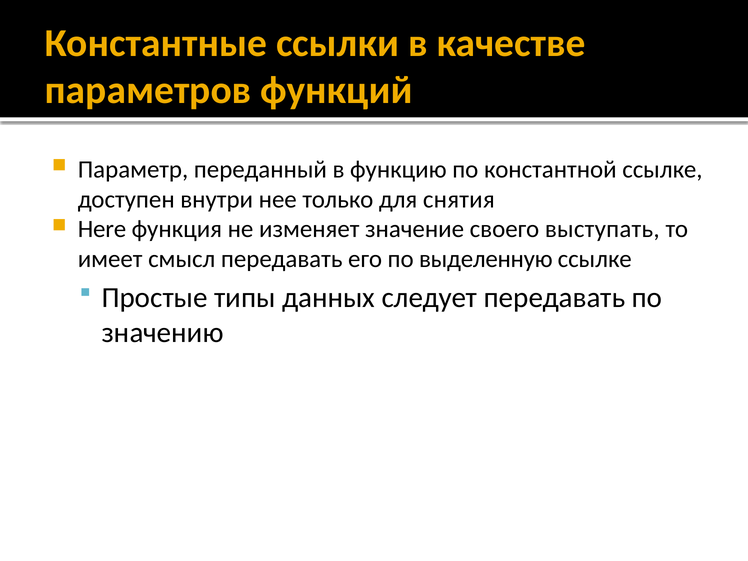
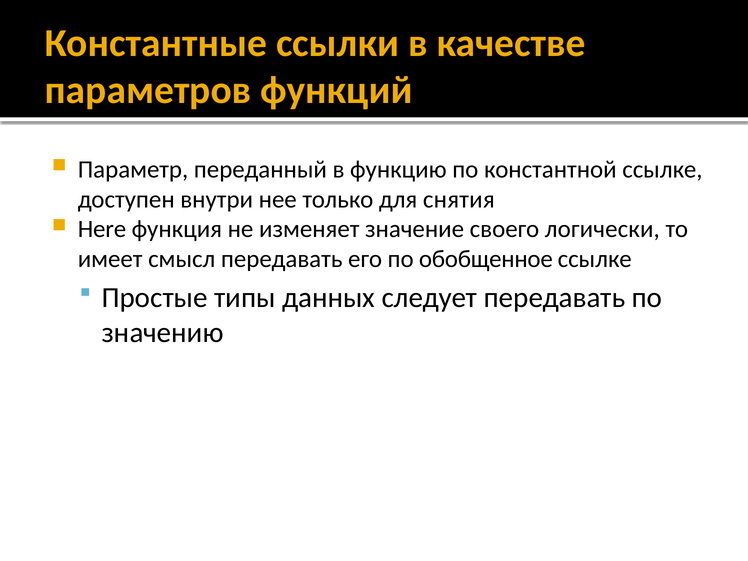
выступать: выступать -> логически
выделенную: выделенную -> обобщенное
